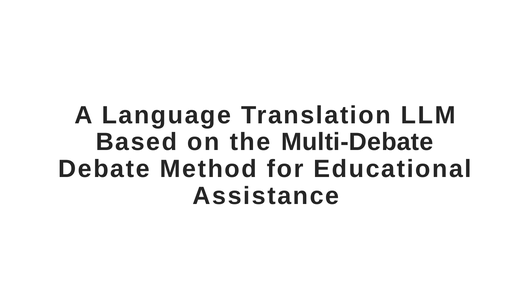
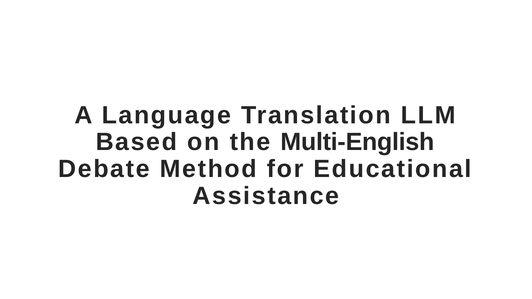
Multi-Debate: Multi-Debate -> Multi-English
